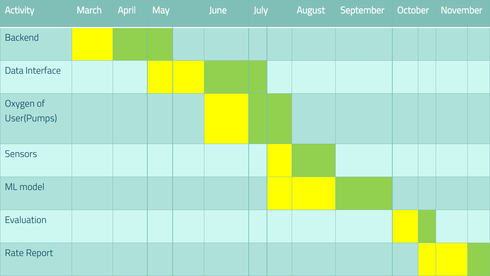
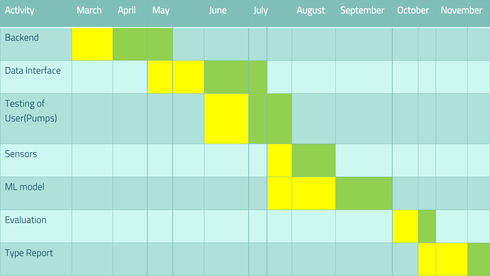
Oxygen: Oxygen -> Testing
Rate: Rate -> Type
